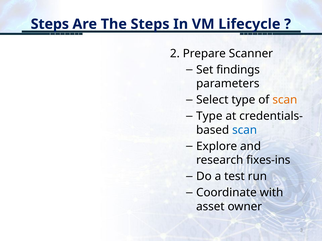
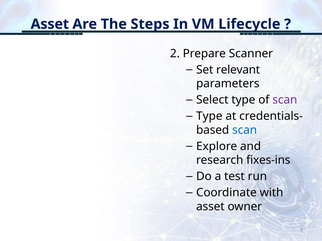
Steps at (50, 24): Steps -> Asset
findings: findings -> relevant
scan at (285, 100) colour: orange -> purple
